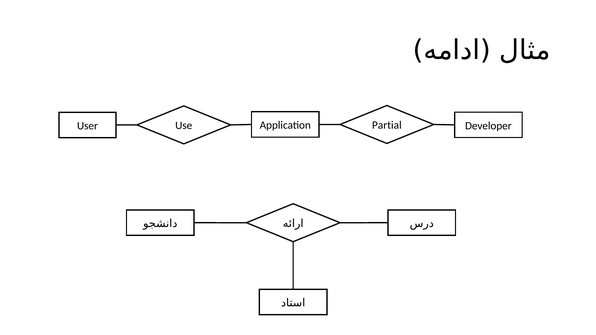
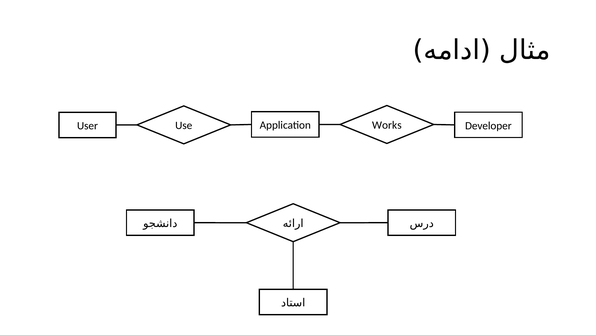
Partial: Partial -> Works
